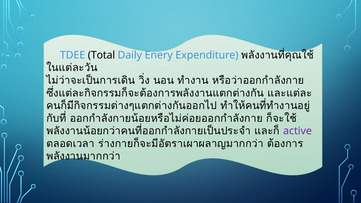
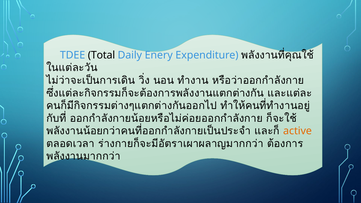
active colour: purple -> orange
